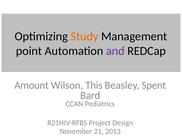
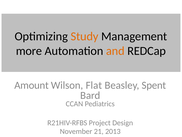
point: point -> more
and colour: purple -> orange
This: This -> Flat
